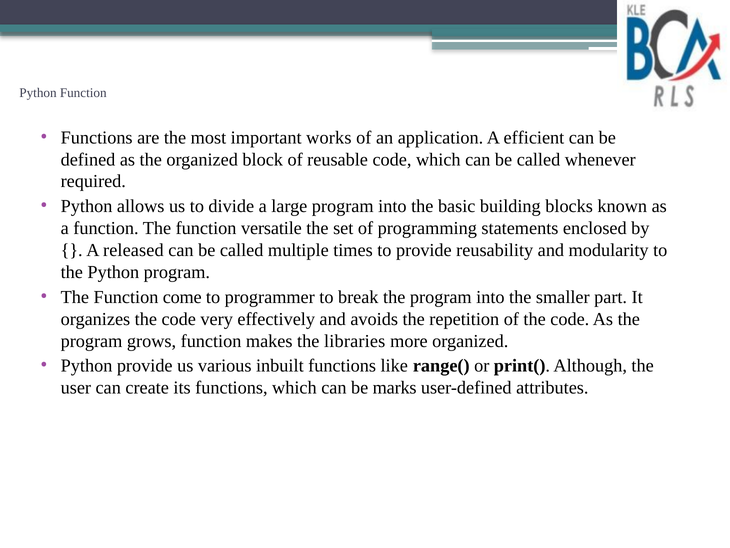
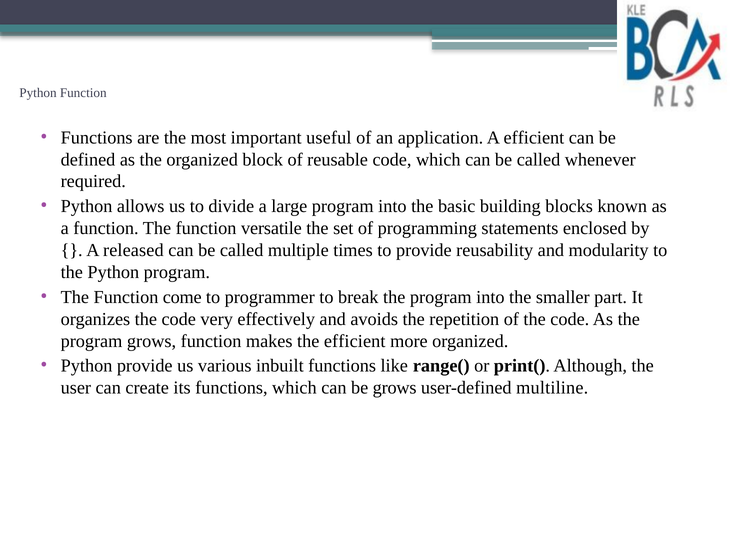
works: works -> useful
the libraries: libraries -> efficient
be marks: marks -> grows
attributes: attributes -> multiline
